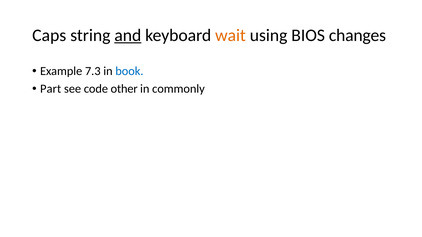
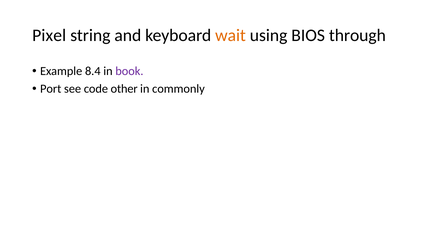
Caps: Caps -> Pixel
and underline: present -> none
changes: changes -> through
7.3: 7.3 -> 8.4
book colour: blue -> purple
Part: Part -> Port
